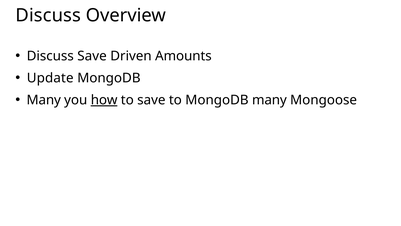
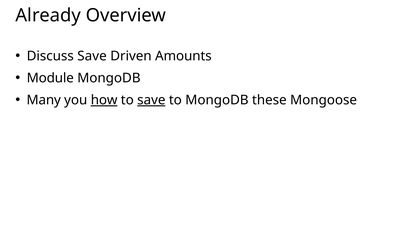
Discuss at (48, 16): Discuss -> Already
Update: Update -> Module
save at (151, 100) underline: none -> present
MongoDB many: many -> these
